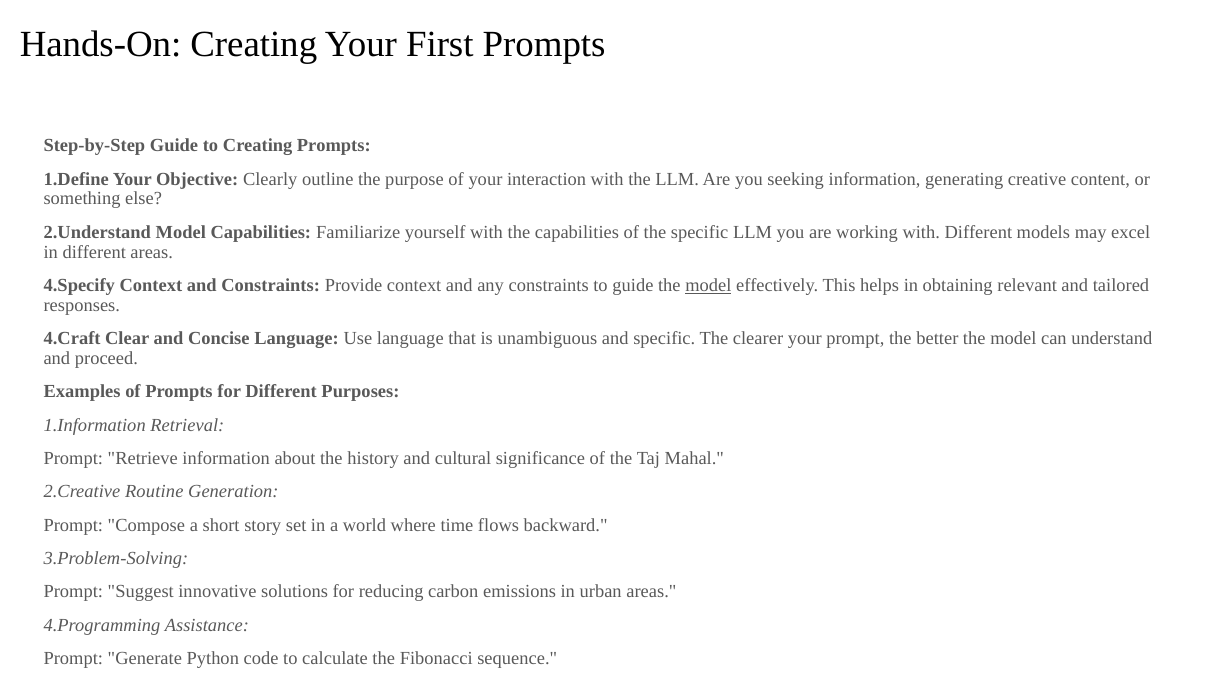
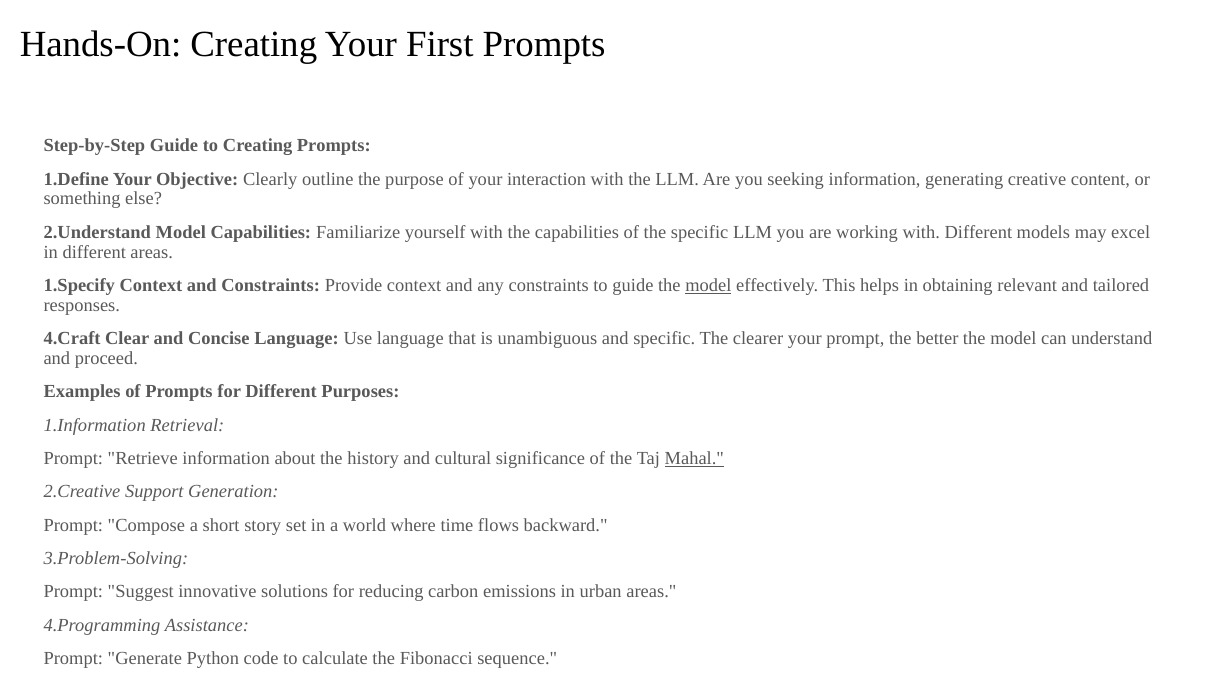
4.Specify: 4.Specify -> 1.Specify
Mahal underline: none -> present
Routine: Routine -> Support
